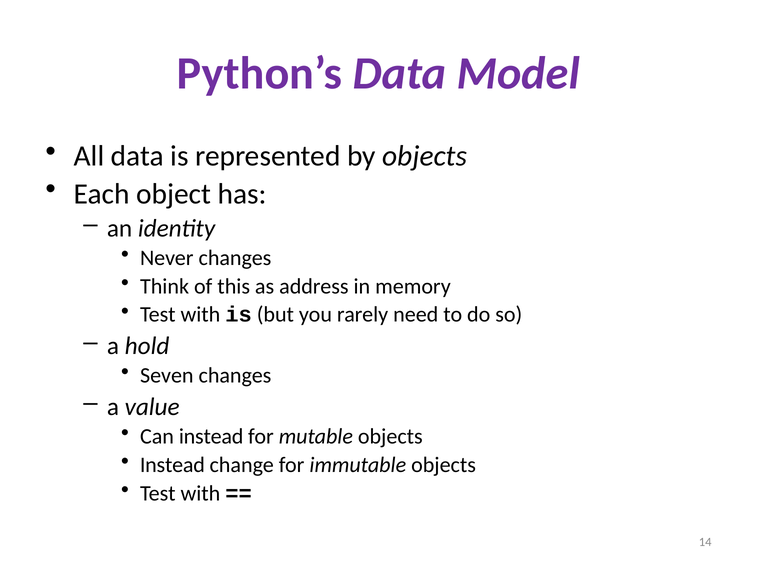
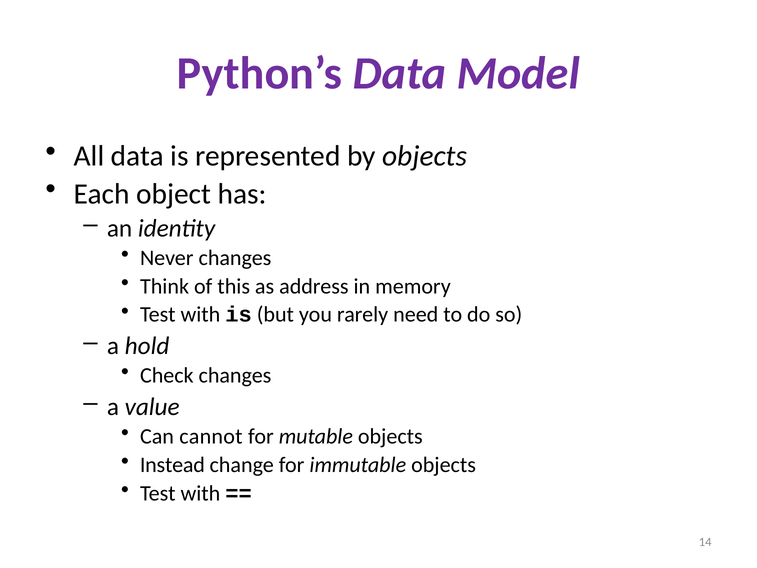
Seven: Seven -> Check
Can instead: instead -> cannot
